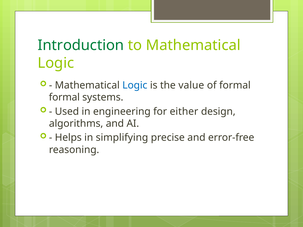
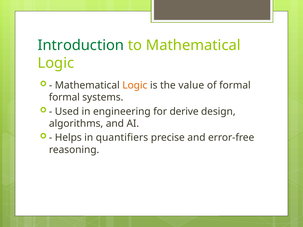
Logic at (135, 85) colour: blue -> orange
either: either -> derive
simplifying: simplifying -> quantifiers
